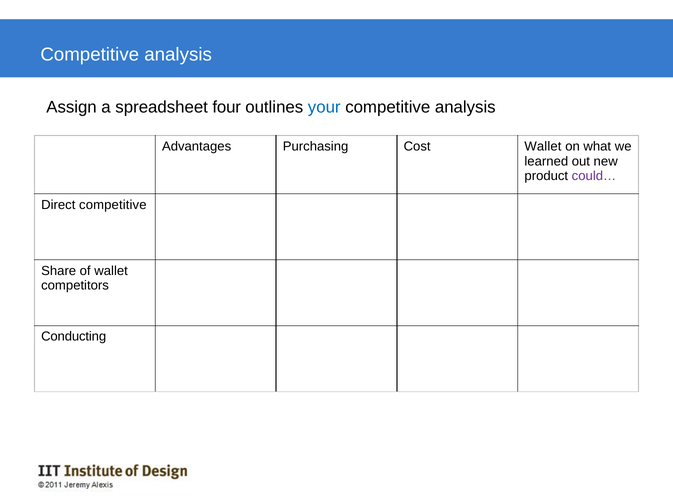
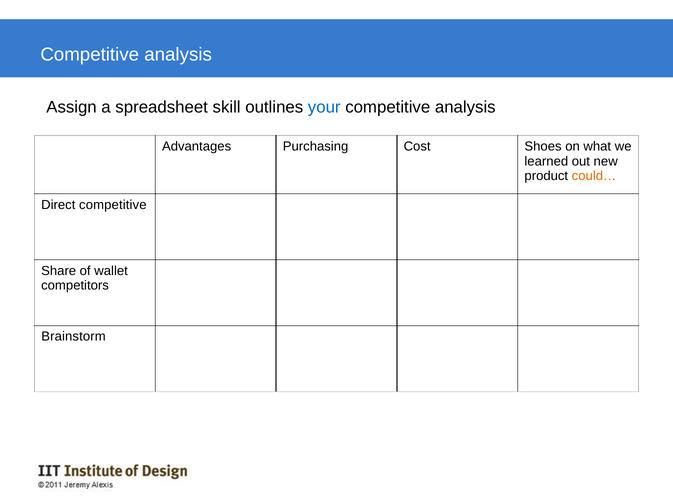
four: four -> skill
Cost Wallet: Wallet -> Shoes
could… colour: purple -> orange
Conducting: Conducting -> Brainstorm
